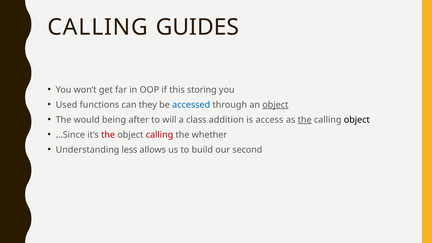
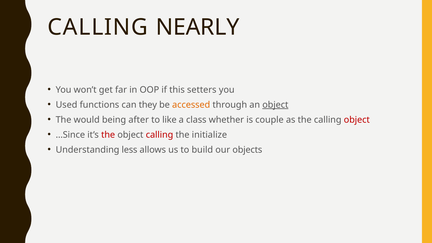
GUIDES: GUIDES -> NEARLY
storing: storing -> setters
accessed colour: blue -> orange
will: will -> like
addition: addition -> whether
access: access -> couple
the at (305, 120) underline: present -> none
object at (357, 120) colour: black -> red
whether: whether -> initialize
second: second -> objects
